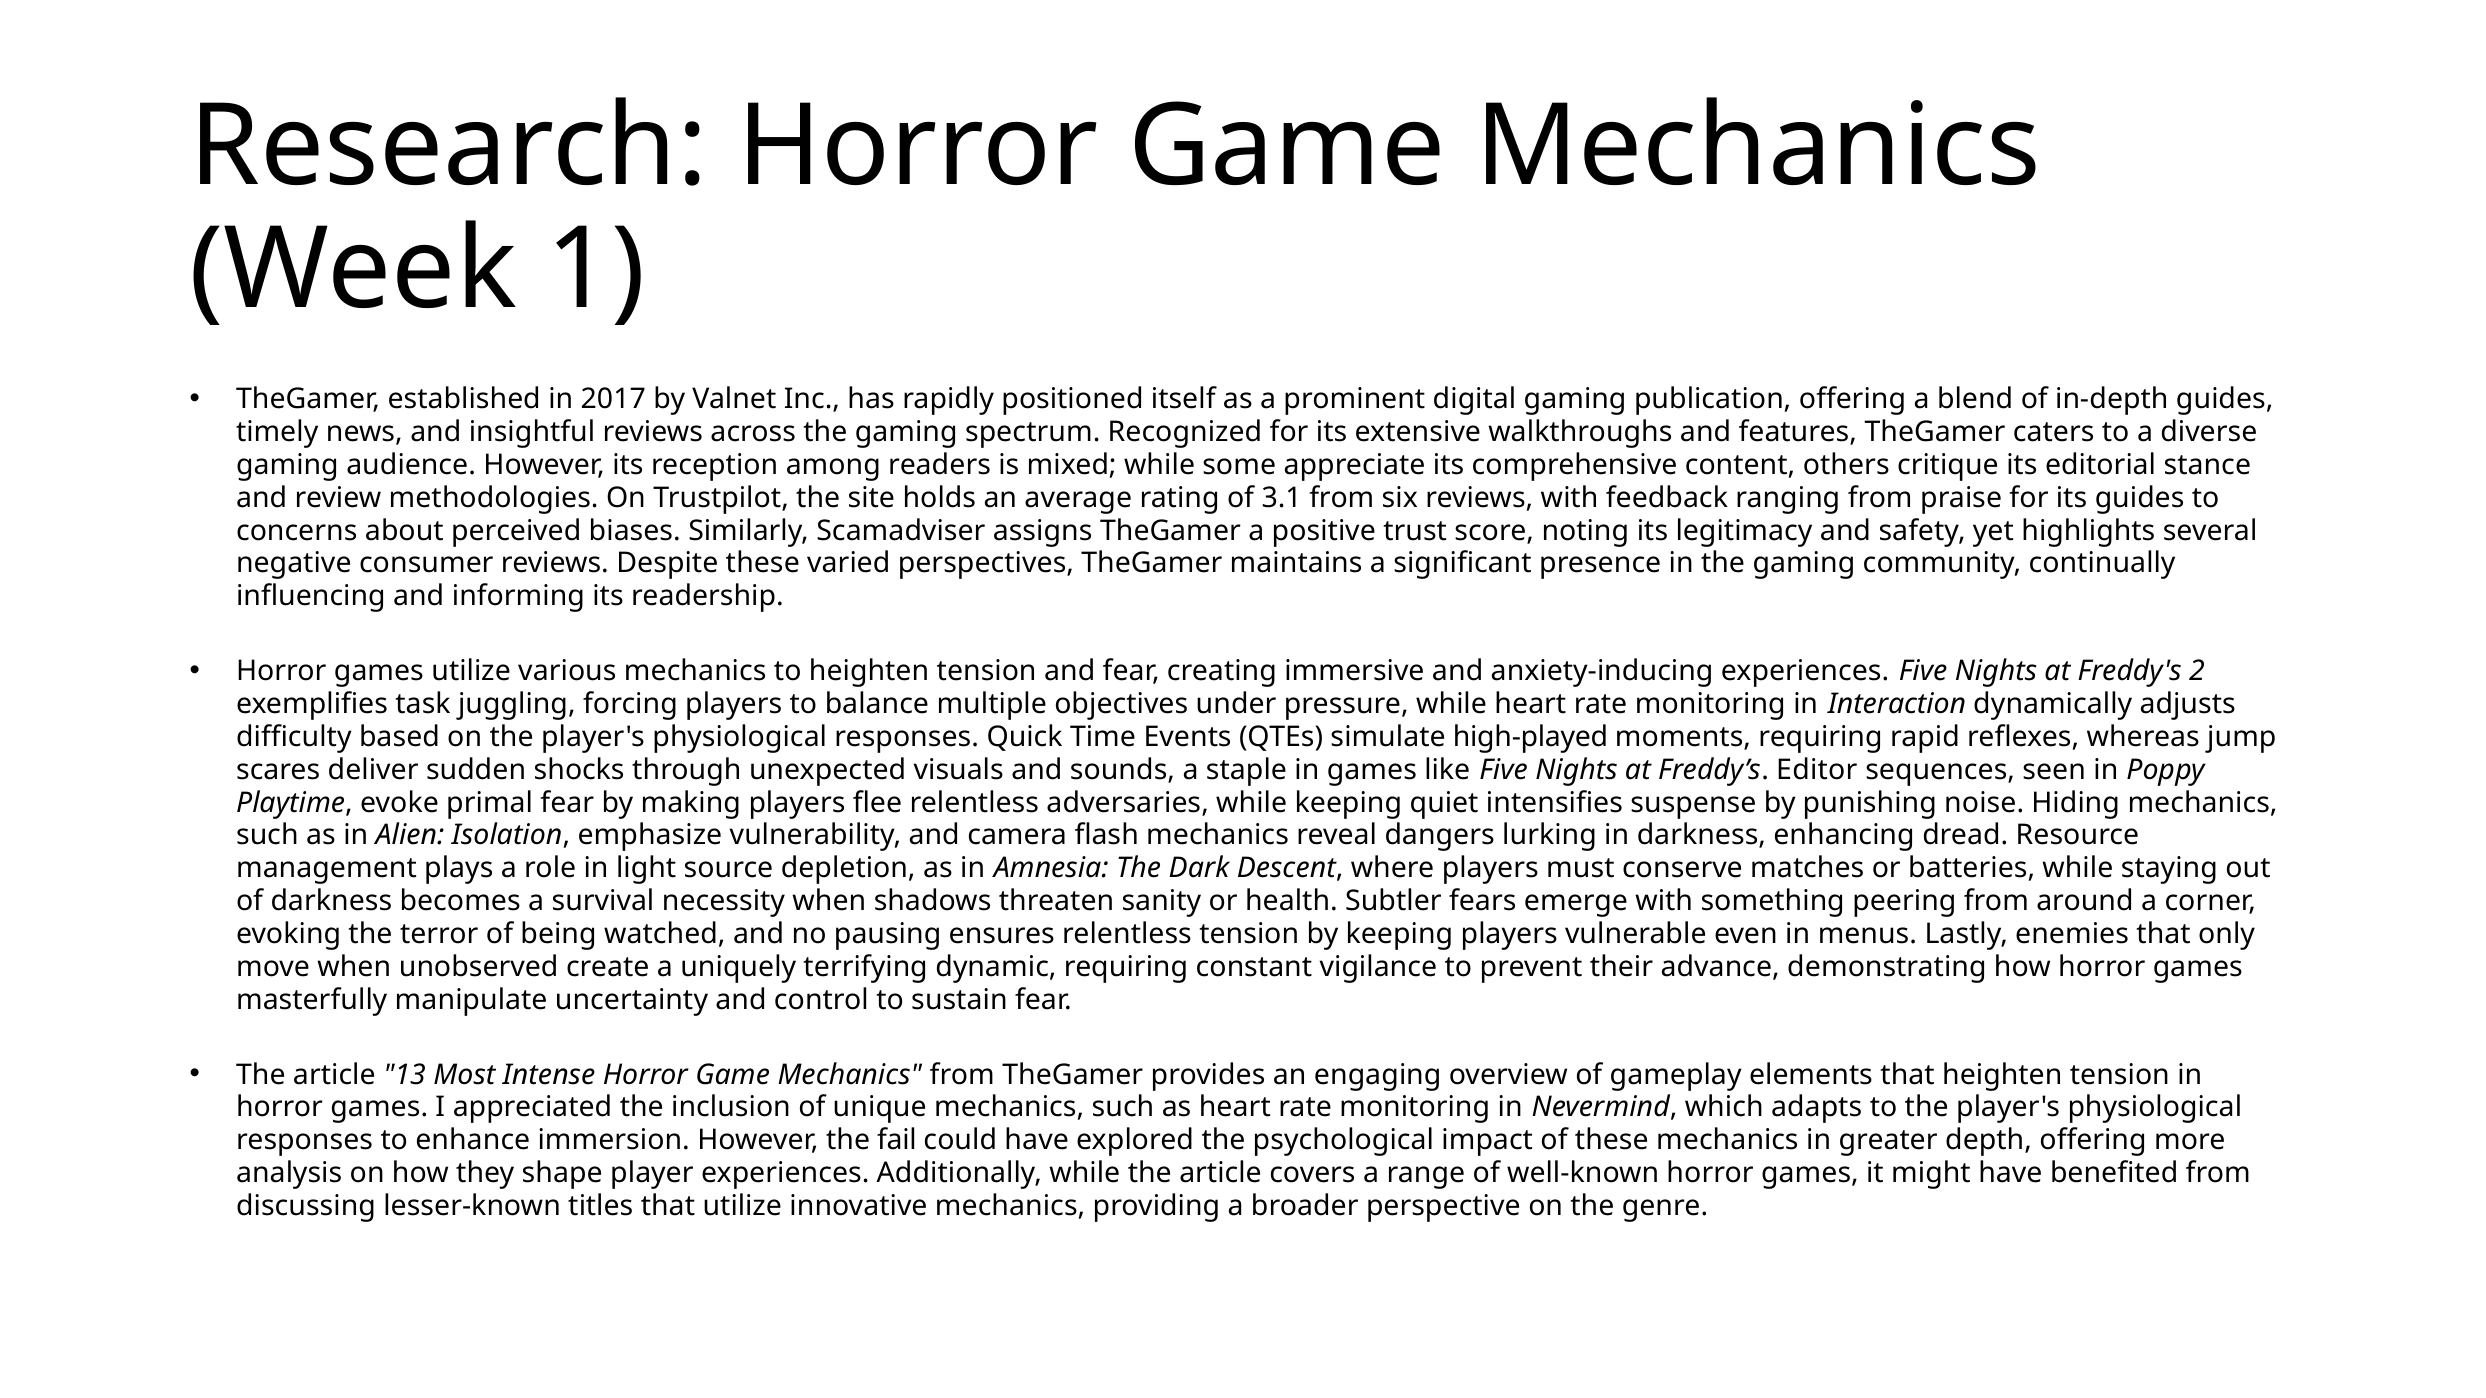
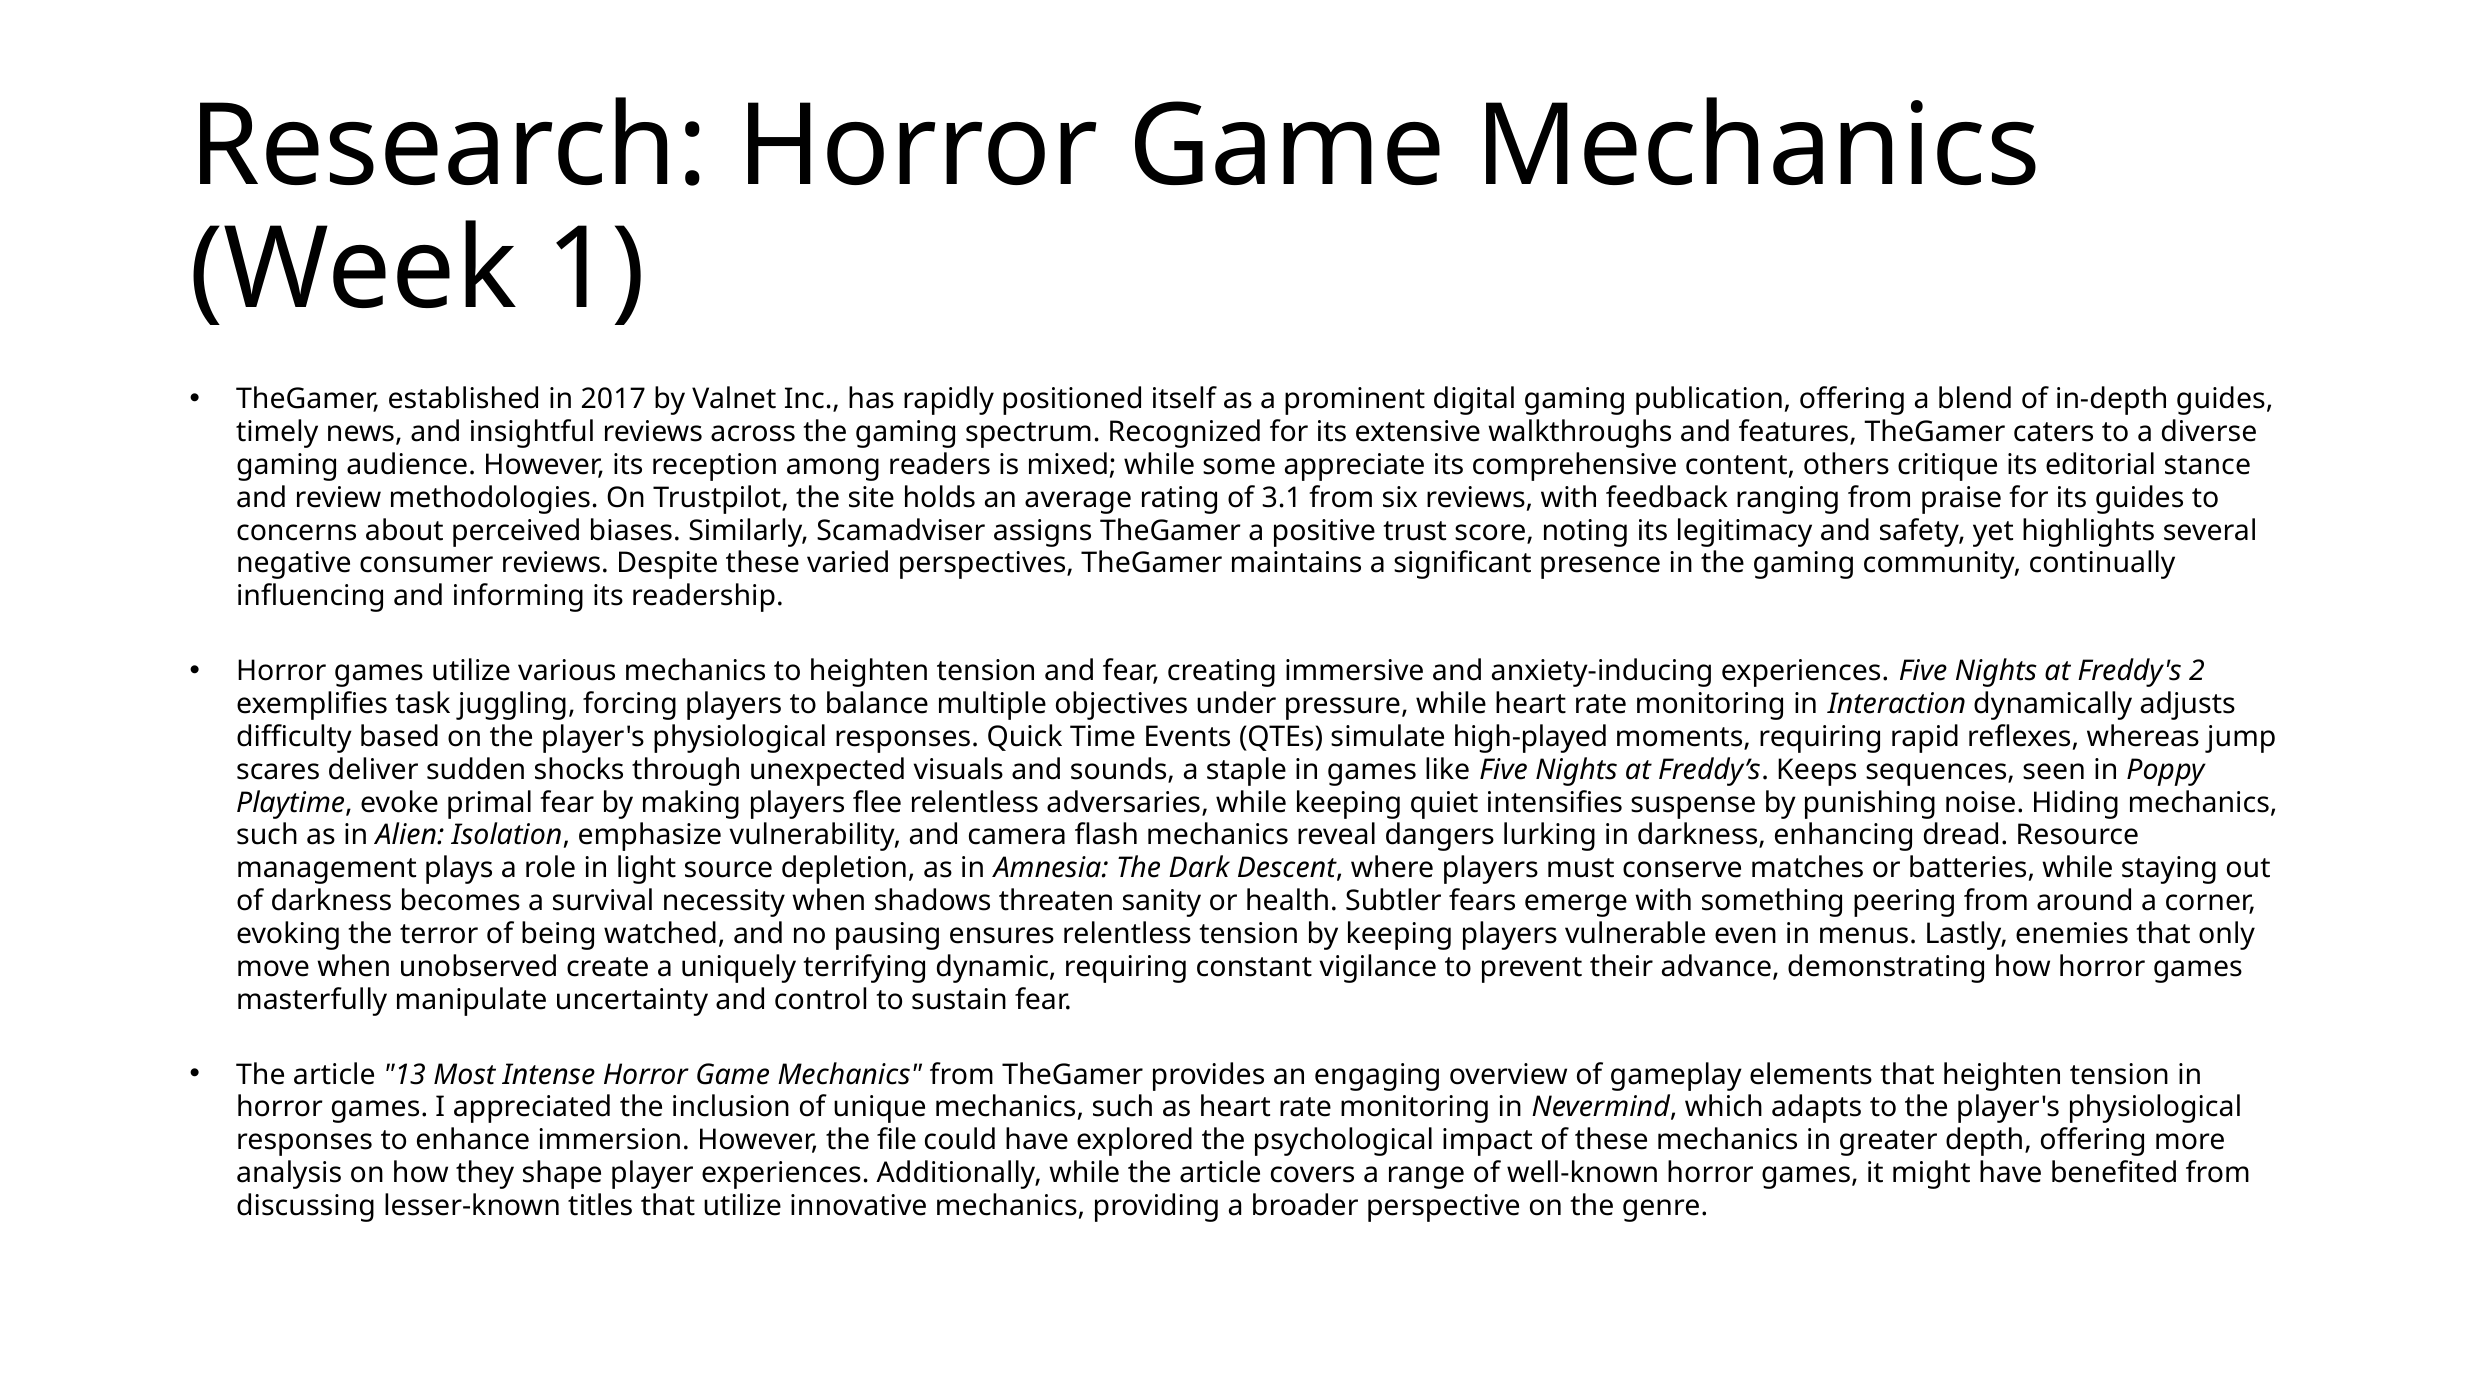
Editor: Editor -> Keeps
fail: fail -> file
